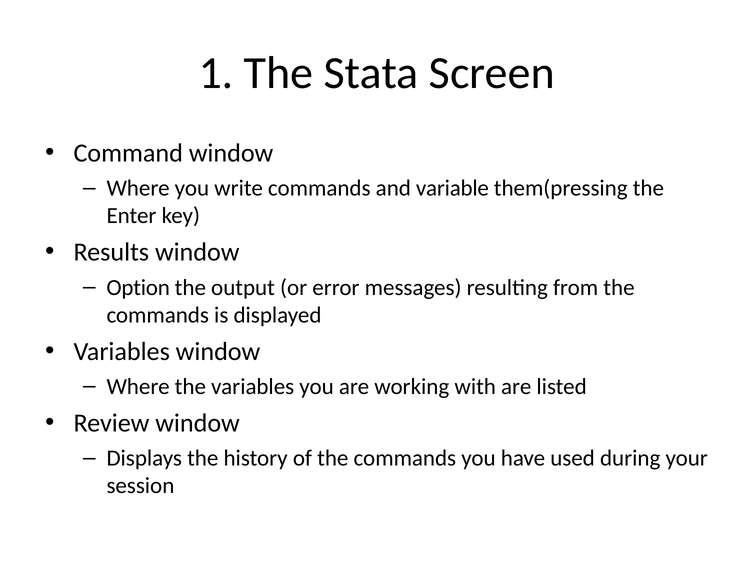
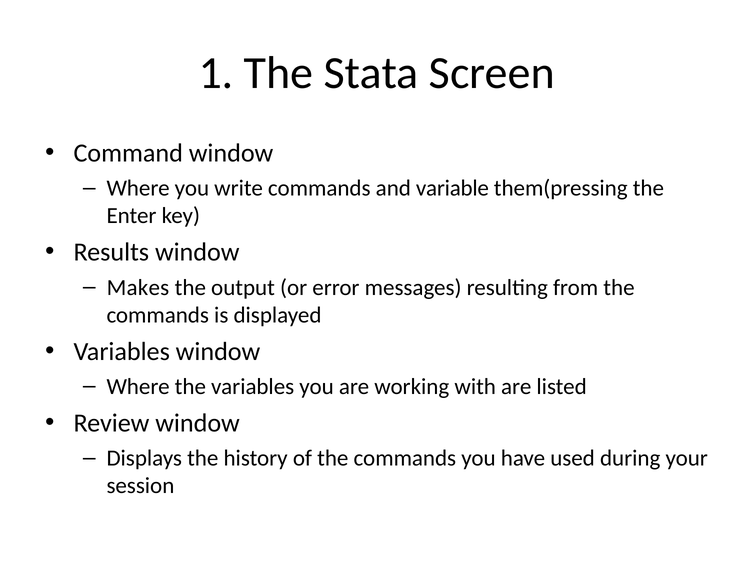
Option: Option -> Makes
